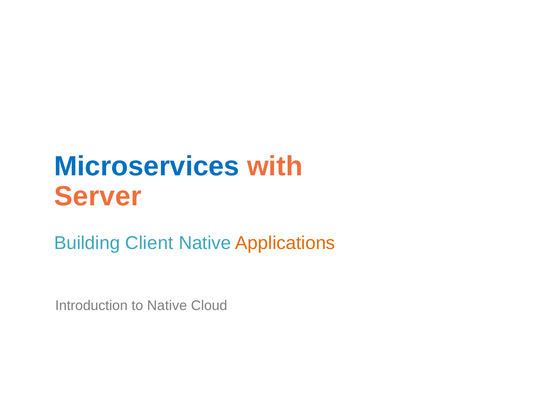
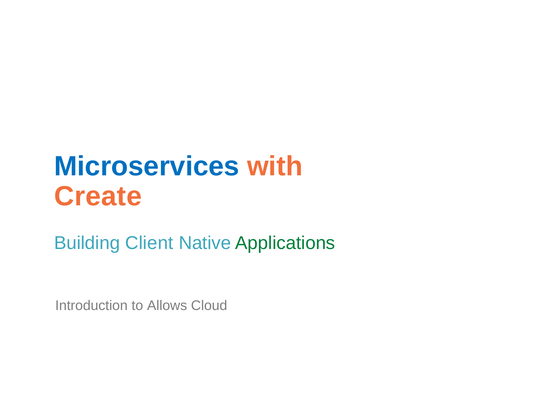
Server: Server -> Create
Applications colour: orange -> green
to Native: Native -> Allows
